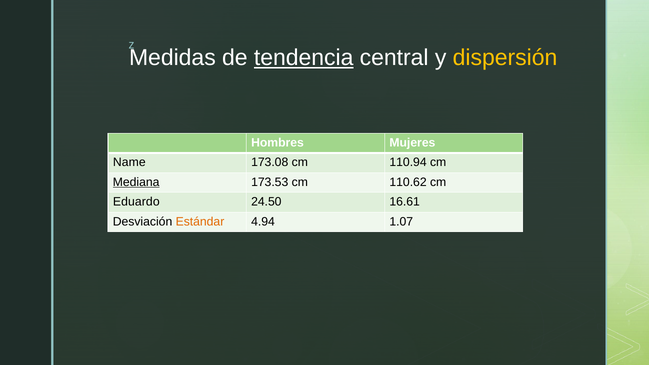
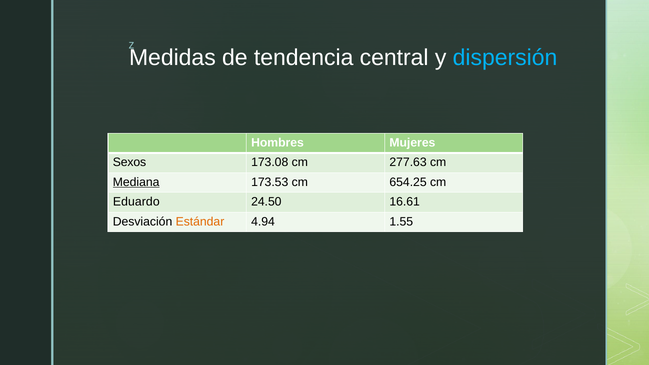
tendencia underline: present -> none
dispersión colour: yellow -> light blue
Name: Name -> Sexos
110.94: 110.94 -> 277.63
110.62: 110.62 -> 654.25
1.07: 1.07 -> 1.55
